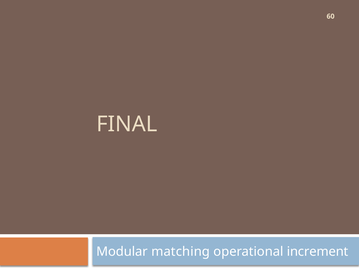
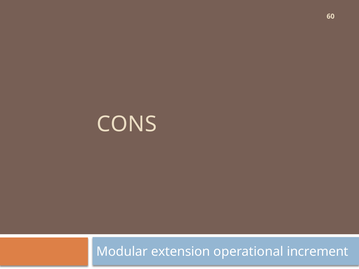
FINAL: FINAL -> CONS
matching: matching -> extension
